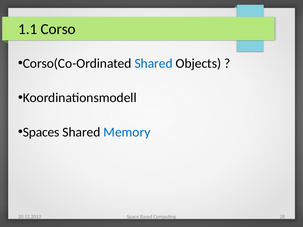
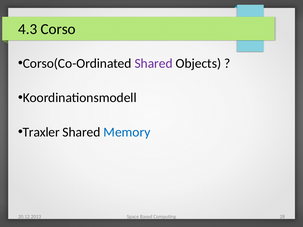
1.1: 1.1 -> 4.3
Shared at (154, 64) colour: blue -> purple
Spaces: Spaces -> Traxler
